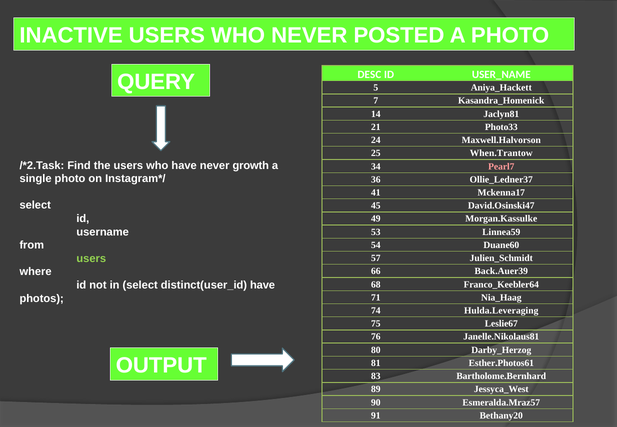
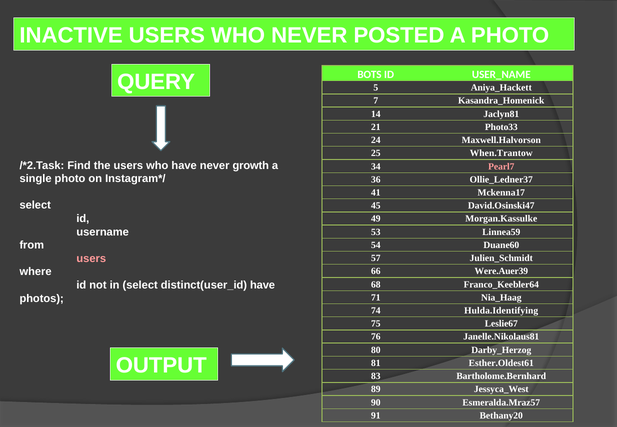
DESC: DESC -> BOTS
users at (91, 259) colour: light green -> pink
Back.Auer39: Back.Auer39 -> Were.Auer39
Hulda.Leveraging: Hulda.Leveraging -> Hulda.Identifying
Esther.Photos61: Esther.Photos61 -> Esther.Oldest61
